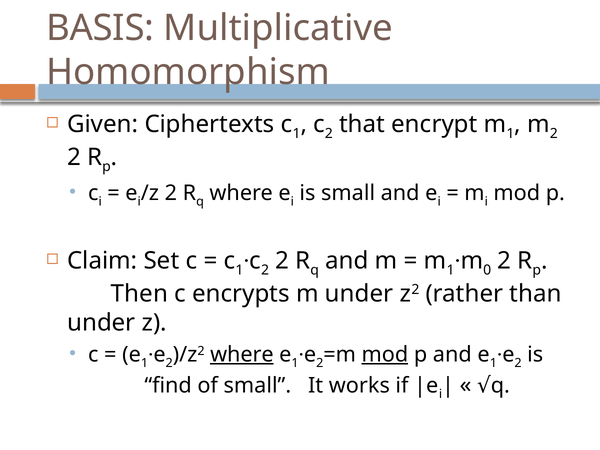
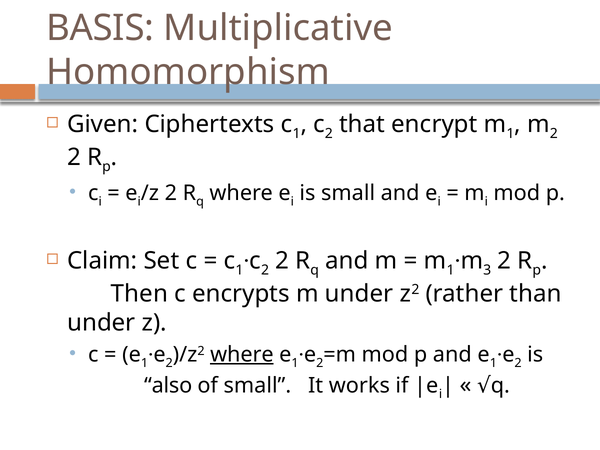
0: 0 -> 3
mod at (385, 355) underline: present -> none
find: find -> also
